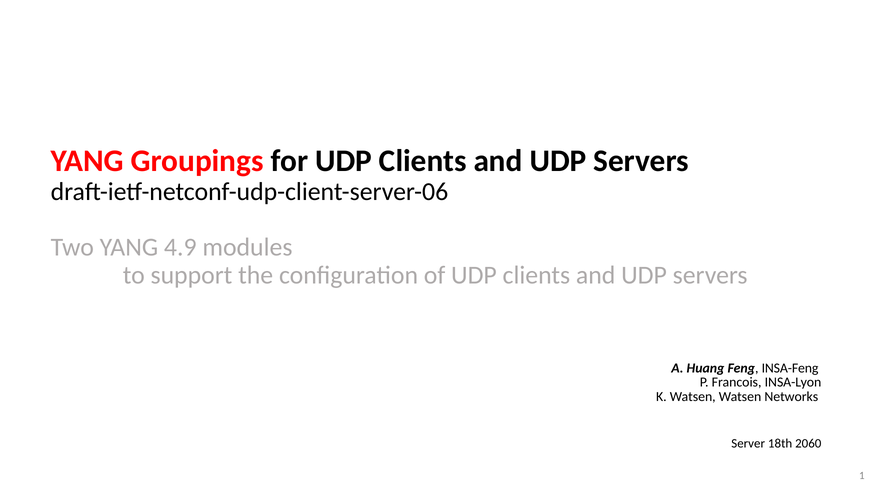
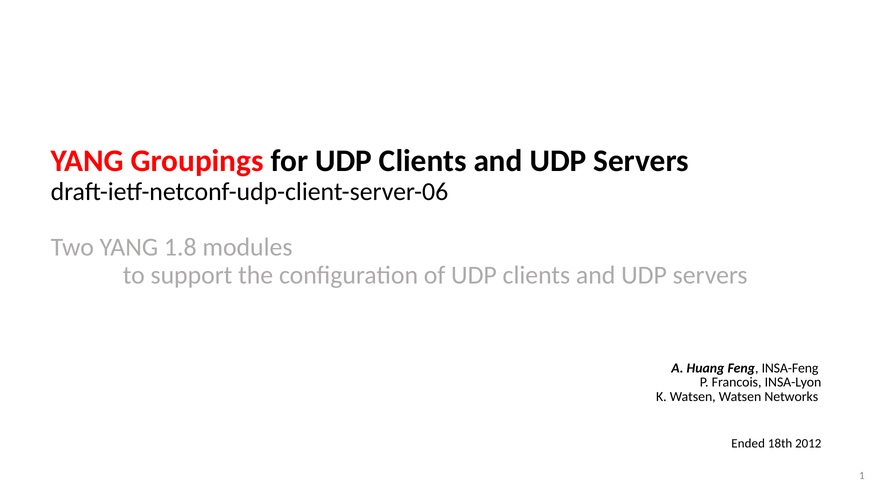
4.9: 4.9 -> 1.8
Server: Server -> Ended
2060: 2060 -> 2012
